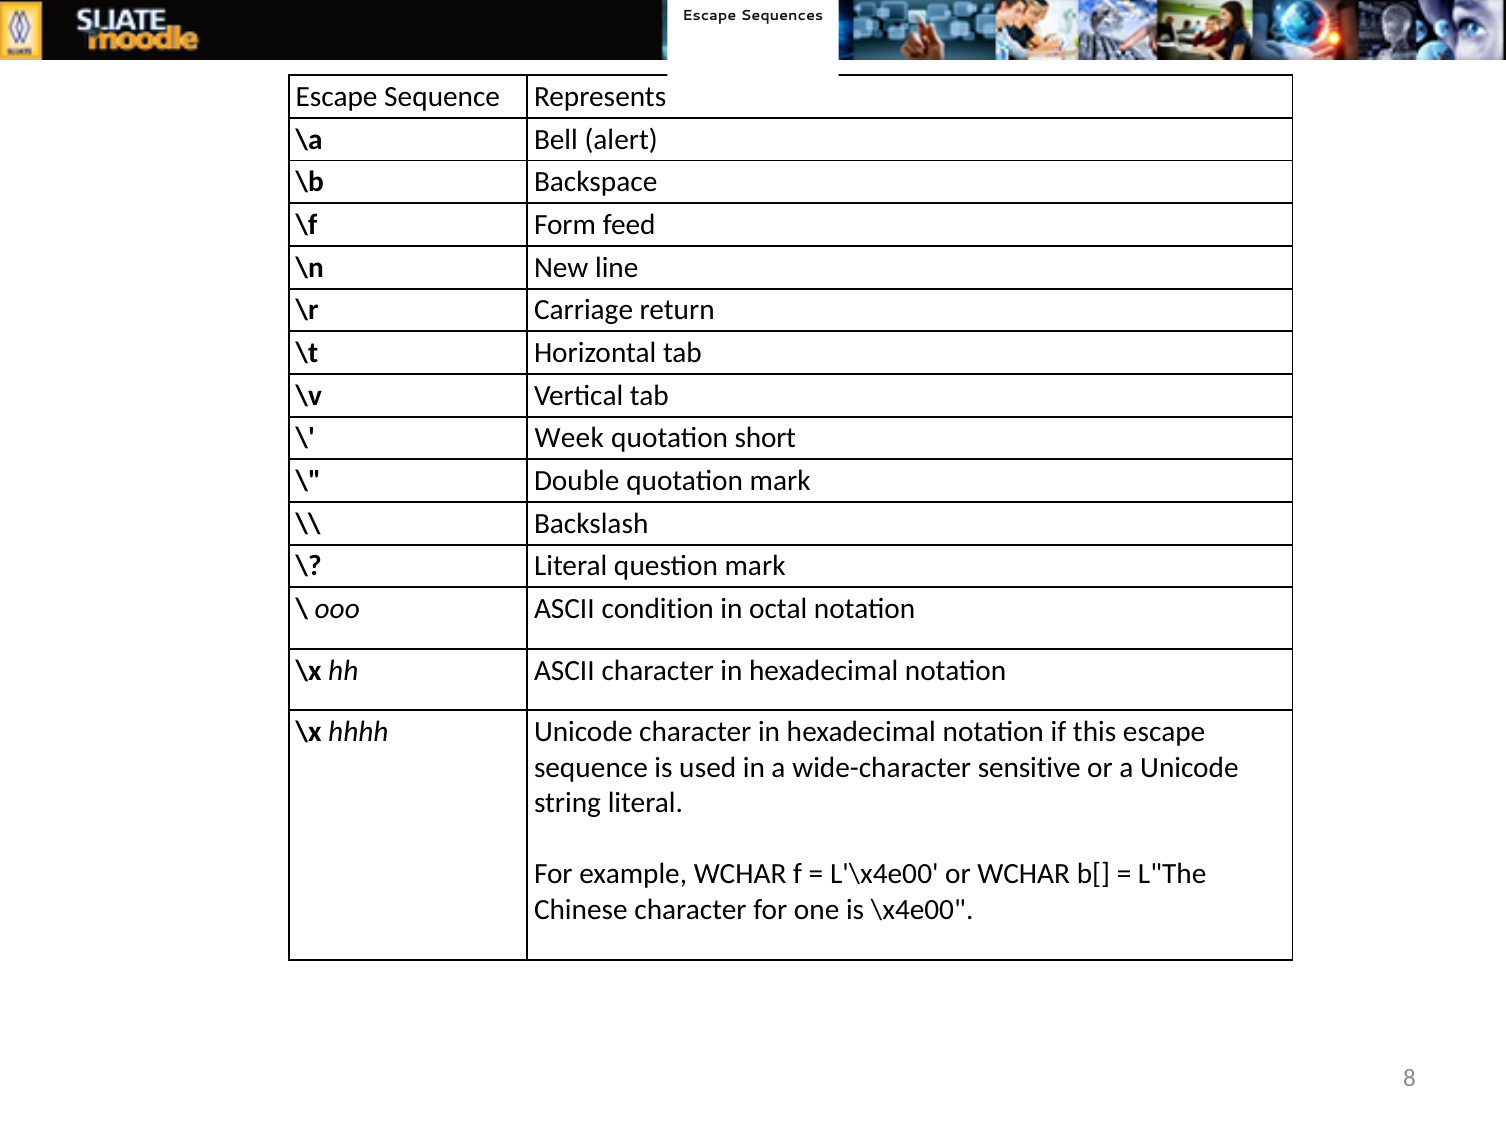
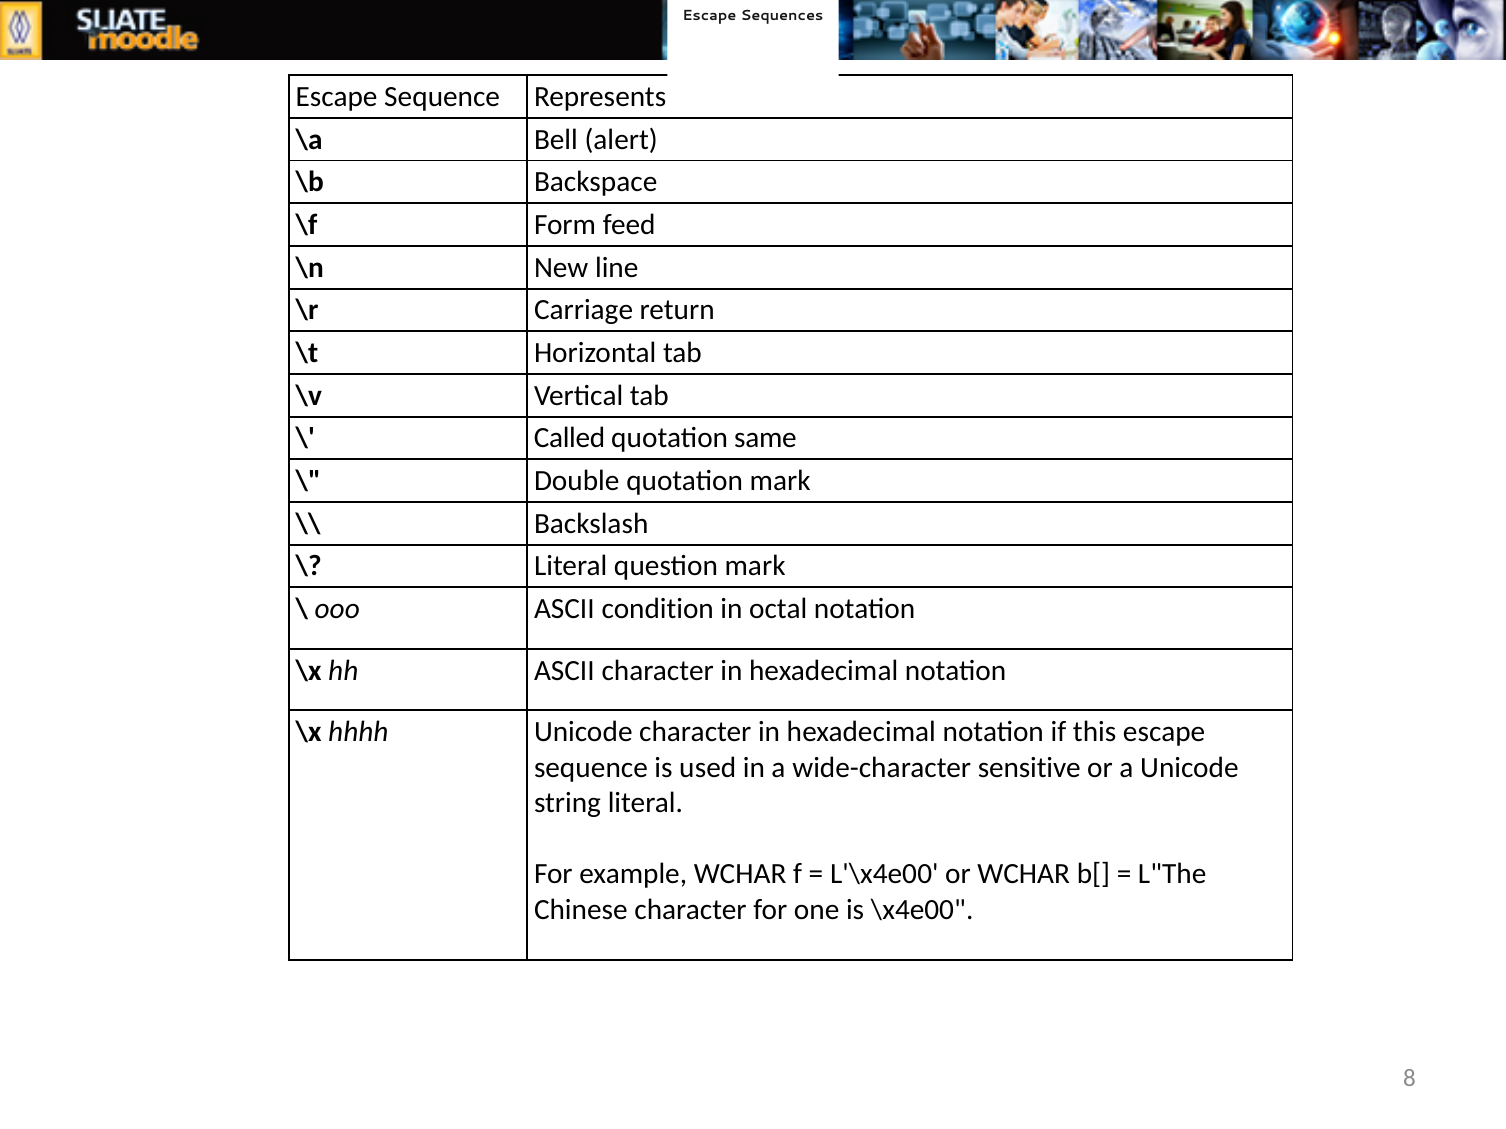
Week: Week -> Called
short: short -> same
